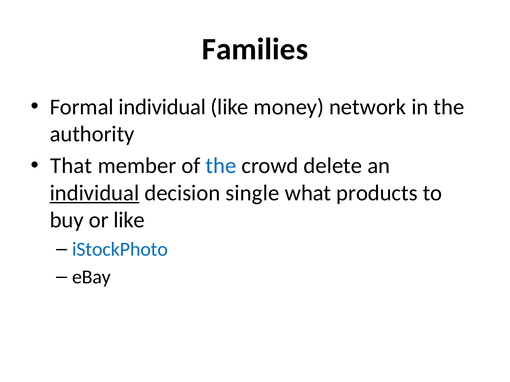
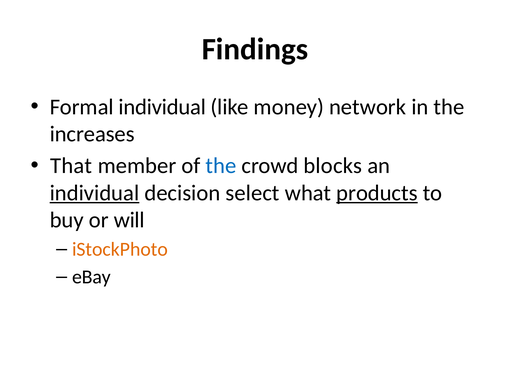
Families: Families -> Findings
authority: authority -> increases
delete: delete -> blocks
single: single -> select
products underline: none -> present
or like: like -> will
iStockPhoto colour: blue -> orange
